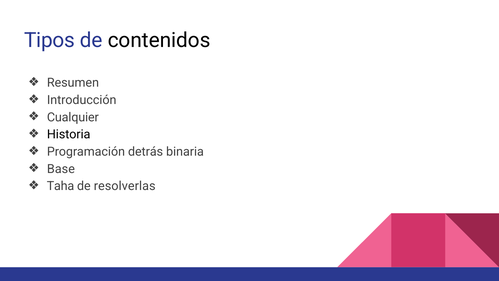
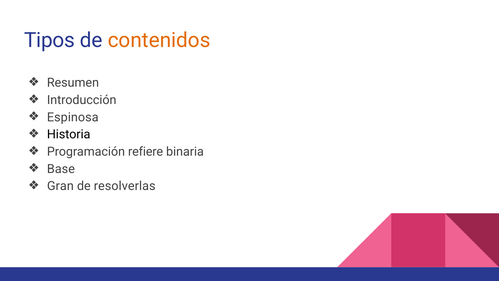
contenidos colour: black -> orange
Cualquier: Cualquier -> Espinosa
detrás: detrás -> refiere
Taha: Taha -> Gran
